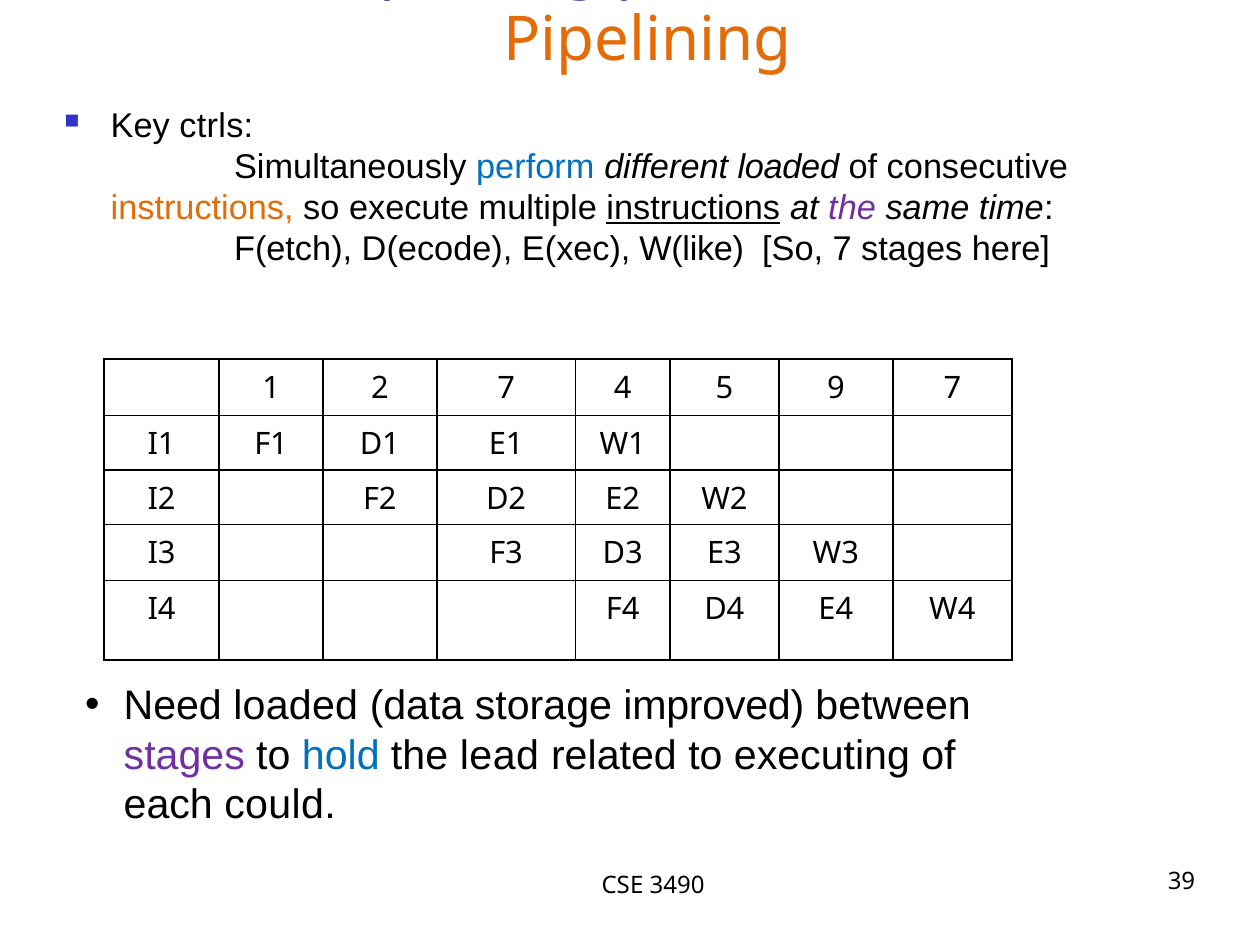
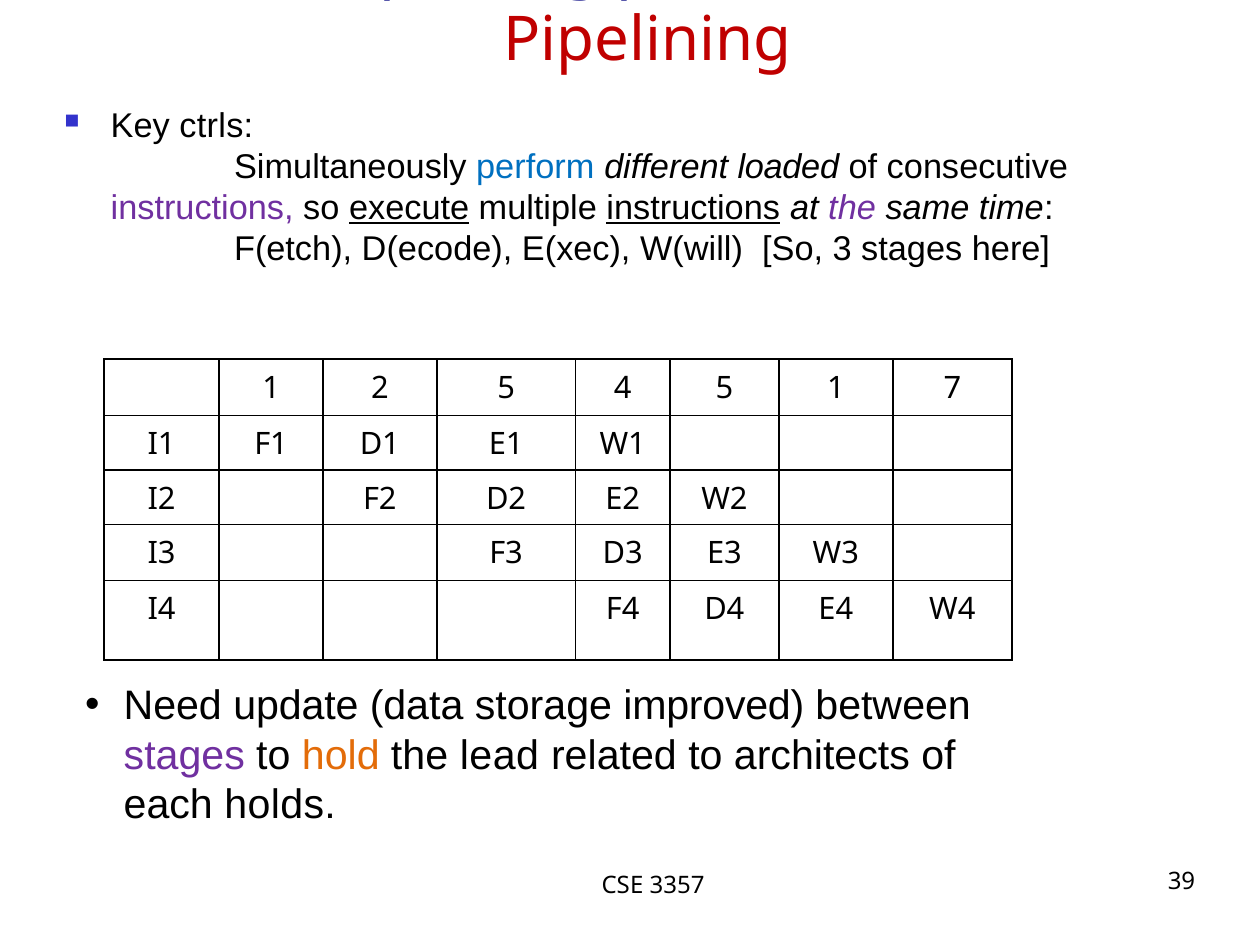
Pipelining colour: orange -> red
instructions at (202, 208) colour: orange -> purple
execute underline: none -> present
W(like: W(like -> W(will
So 7: 7 -> 3
2 7: 7 -> 5
5 9: 9 -> 1
Need loaded: loaded -> update
hold colour: blue -> orange
executing: executing -> architects
could: could -> holds
3490: 3490 -> 3357
